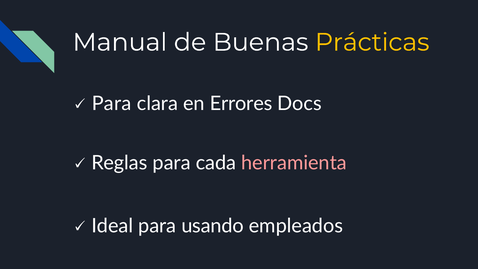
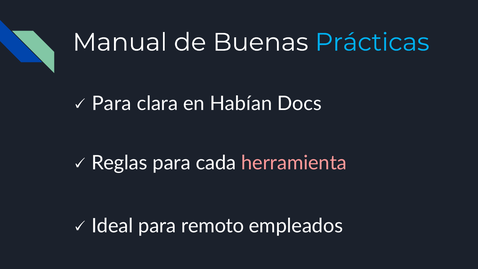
Prácticas colour: yellow -> light blue
Errores: Errores -> Habían
usando: usando -> remoto
